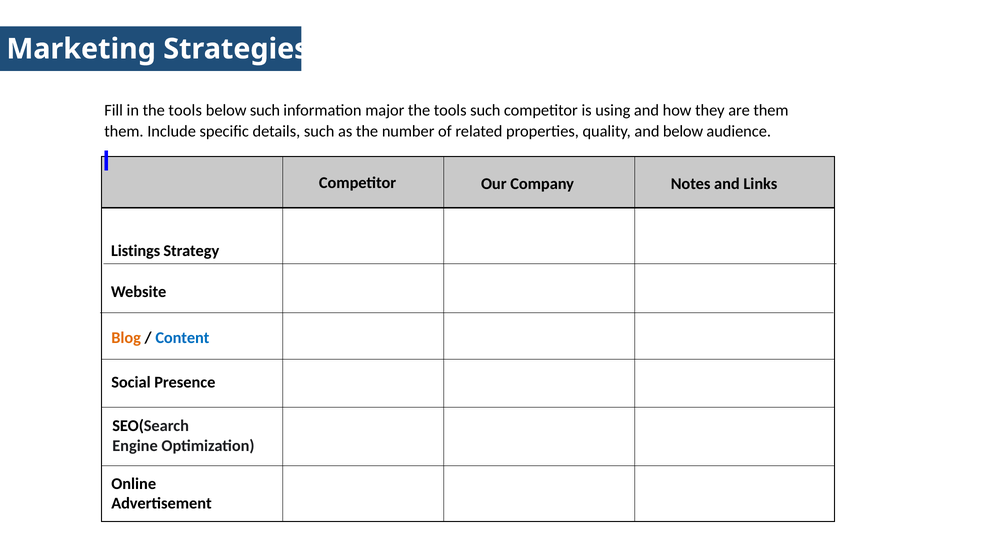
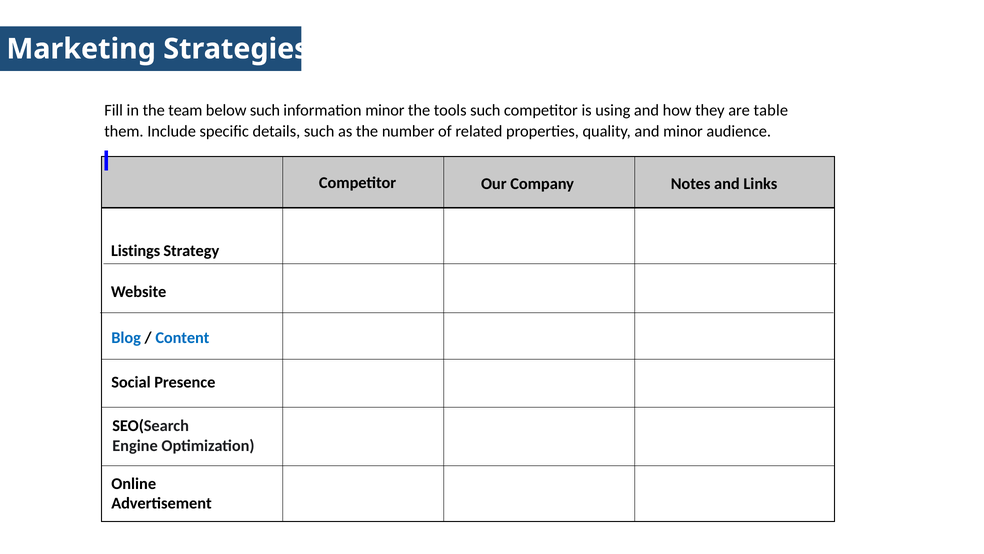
in the tools: tools -> team
information major: major -> minor
are them: them -> table
and below: below -> minor
Blog colour: orange -> blue
